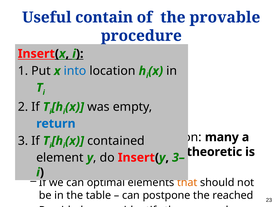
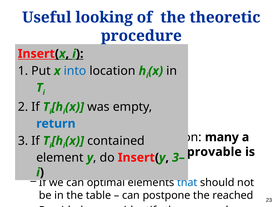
contain: contain -> looking
provable: provable -> theoretic
theoretic: theoretic -> provable
that colour: orange -> blue
